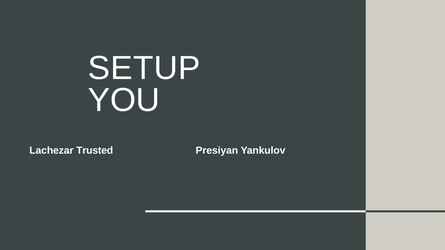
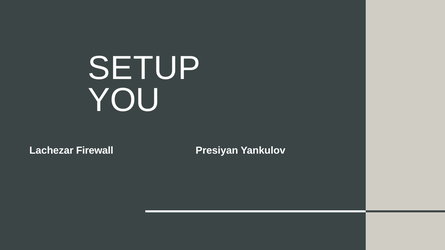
Trusted: Trusted -> Firewall
